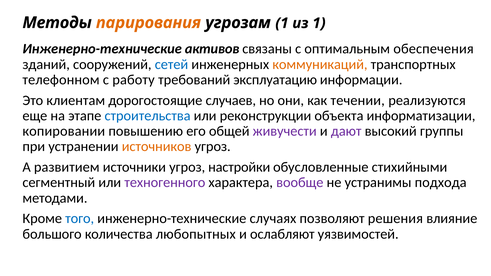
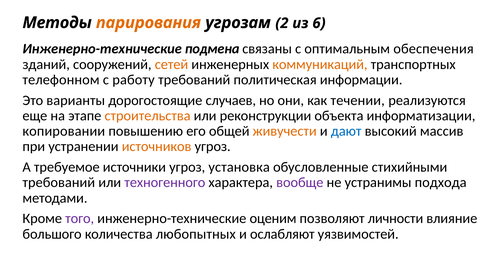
угрозам 1: 1 -> 2
из 1: 1 -> 6
активов: активов -> подмена
сетей colour: blue -> orange
эксплуатацию: эксплуатацию -> политическая
клиентам: клиентам -> варианты
строительства colour: blue -> orange
живучести colour: purple -> orange
дают colour: purple -> blue
группы: группы -> массив
развитием: развитием -> требуемое
настройки: настройки -> установка
сегментный at (59, 183): сегментный -> требований
того colour: blue -> purple
случаях: случаях -> оценим
решения: решения -> личности
